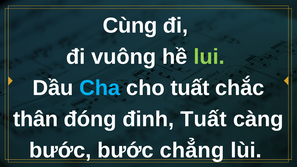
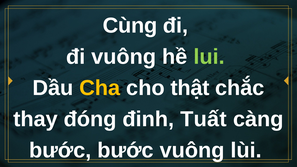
Cha colour: light blue -> yellow
cho tuất: tuất -> thật
thân: thân -> thay
bước chẳng: chẳng -> vuông
